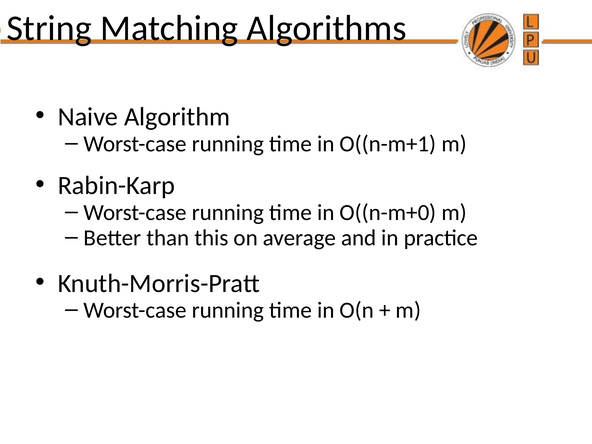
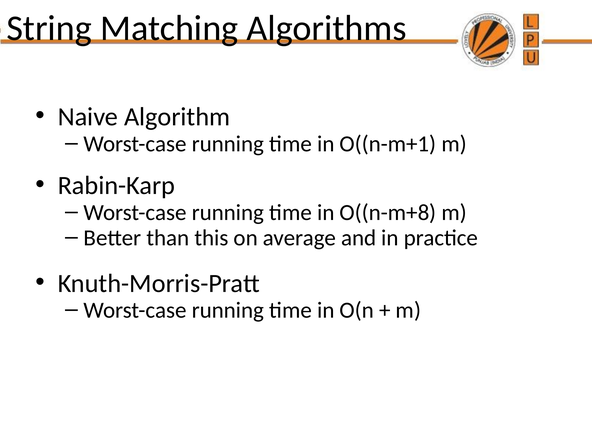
O((n-m+0: O((n-m+0 -> O((n-m+8
